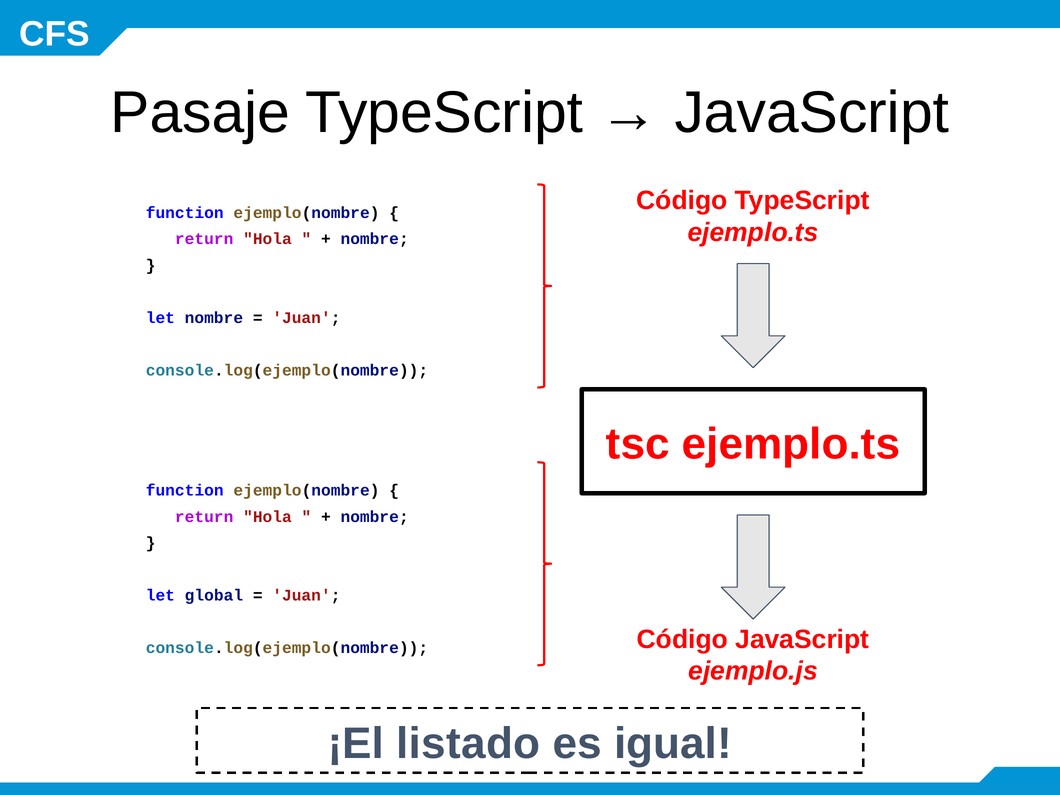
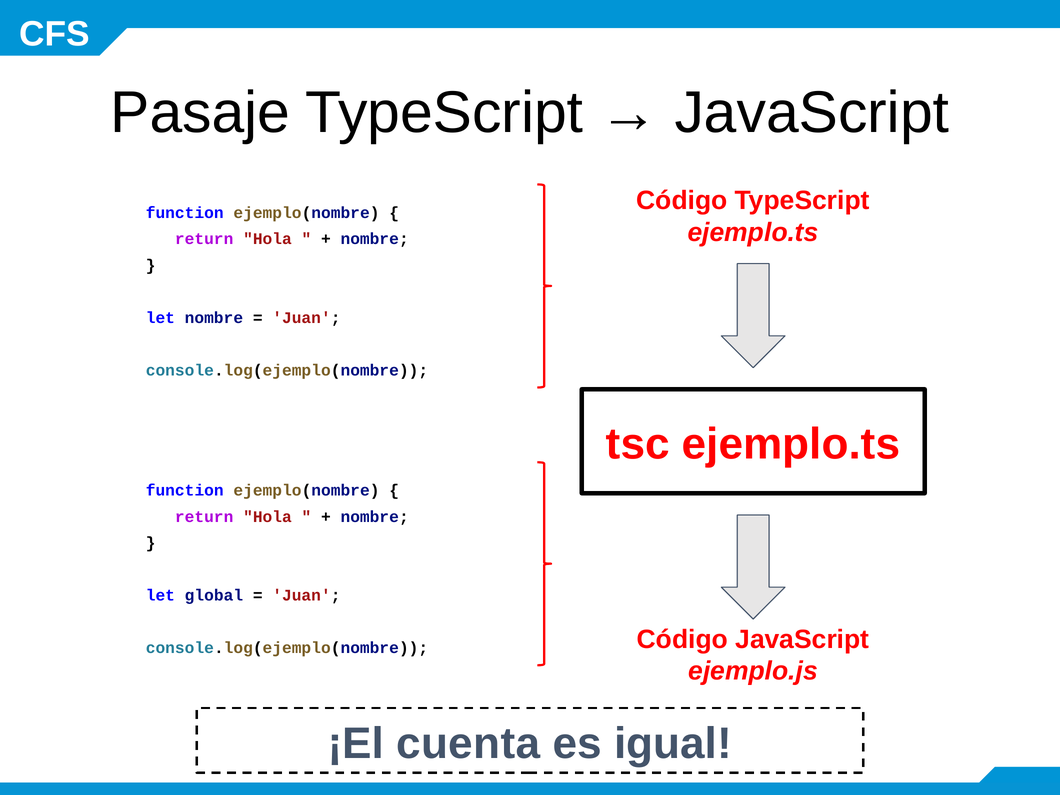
listado: listado -> cuenta
